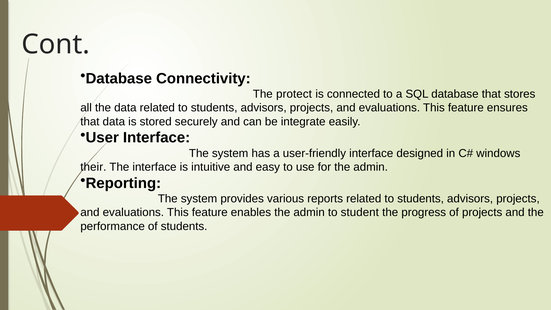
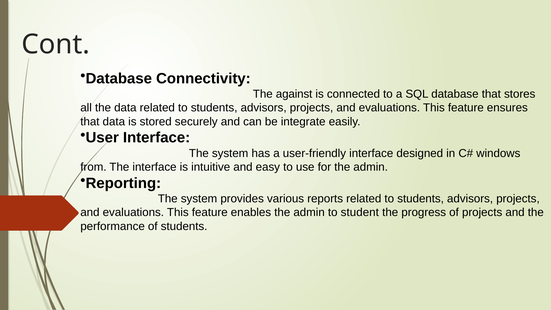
protect: protect -> against
their: their -> from
